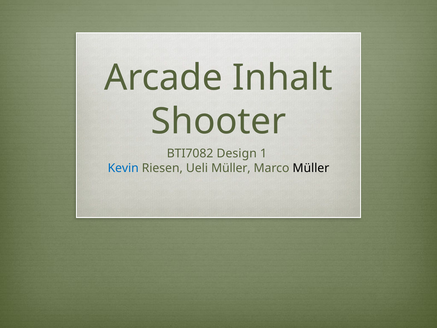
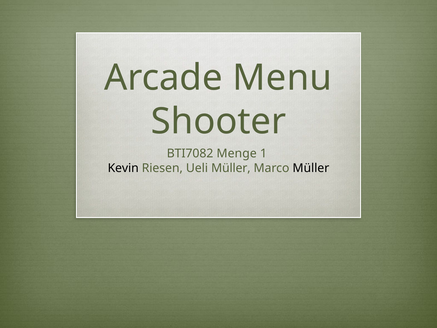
Inhalt: Inhalt -> Menu
Design: Design -> Menge
Kevin colour: blue -> black
